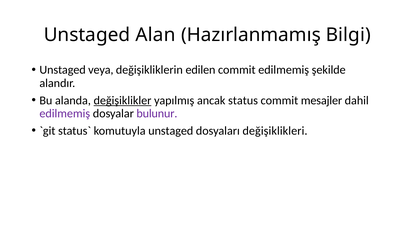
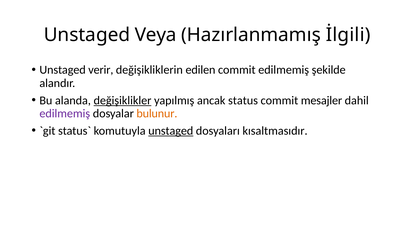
Alan: Alan -> Veya
Bilgi: Bilgi -> İlgili
veya: veya -> verir
bulunur colour: purple -> orange
unstaged at (171, 131) underline: none -> present
değişiklikleri: değişiklikleri -> kısaltmasıdır
